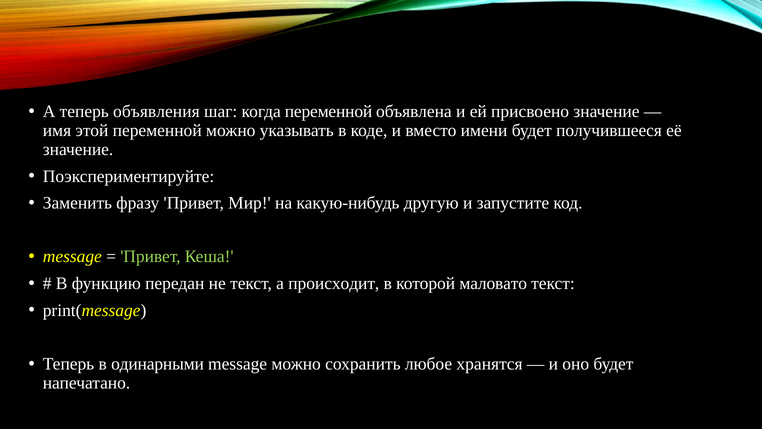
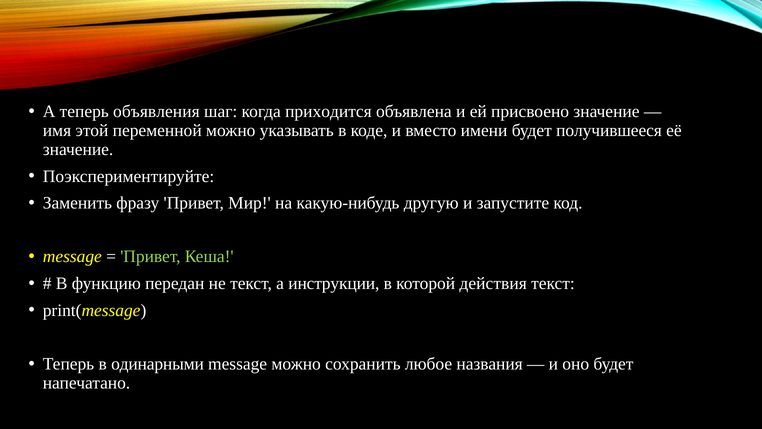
когда переменной: переменной -> приходится
происходит: происходит -> инструкции
маловато: маловато -> действия
хранятся: хранятся -> названия
